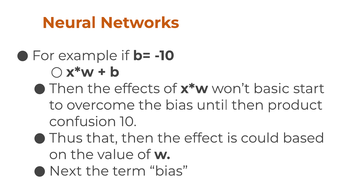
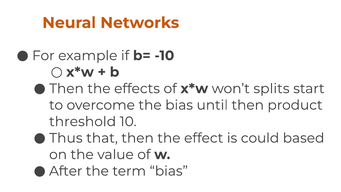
basic: basic -> splits
confusion: confusion -> threshold
Next: Next -> After
